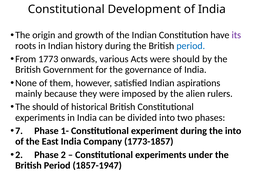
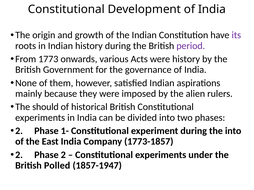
period at (191, 46) colour: blue -> purple
were should: should -> history
7 at (19, 131): 7 -> 2
Period at (57, 166): Period -> Polled
